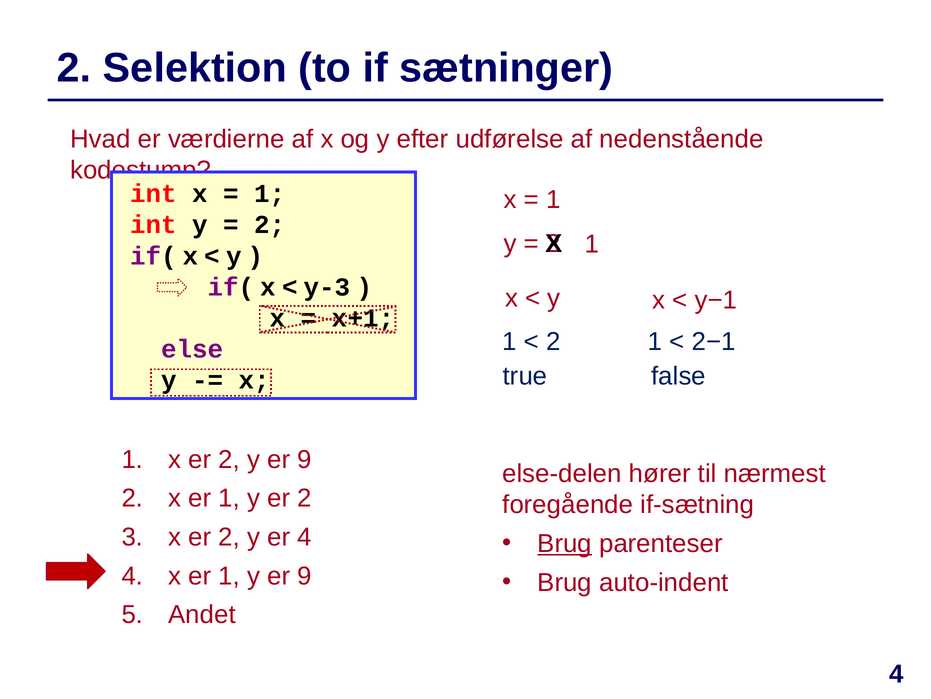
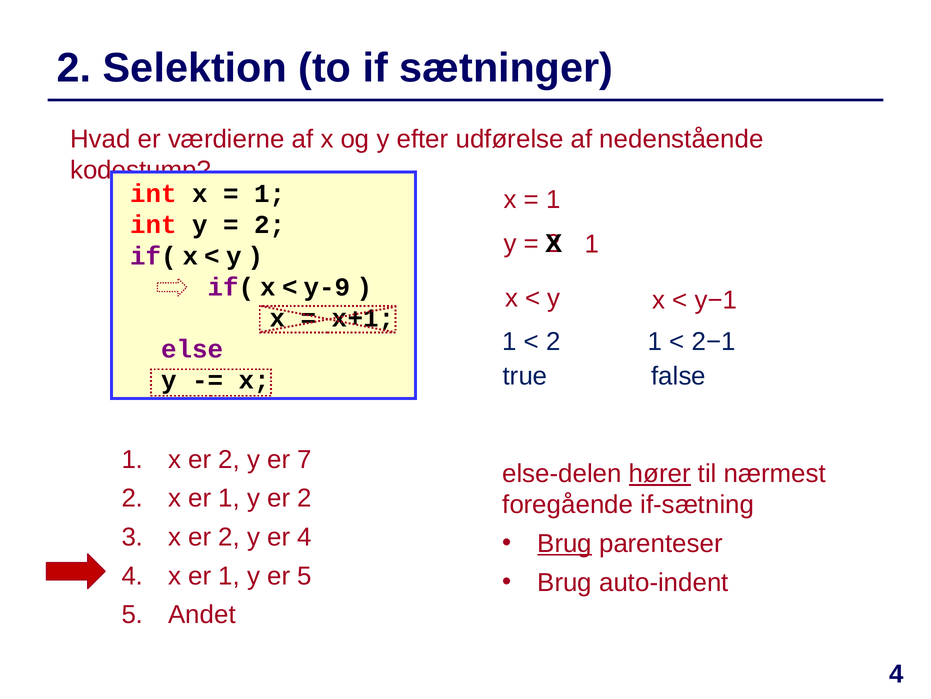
y-3: y-3 -> y-9
2 y er 9: 9 -> 7
hører underline: none -> present
1 y er 9: 9 -> 5
